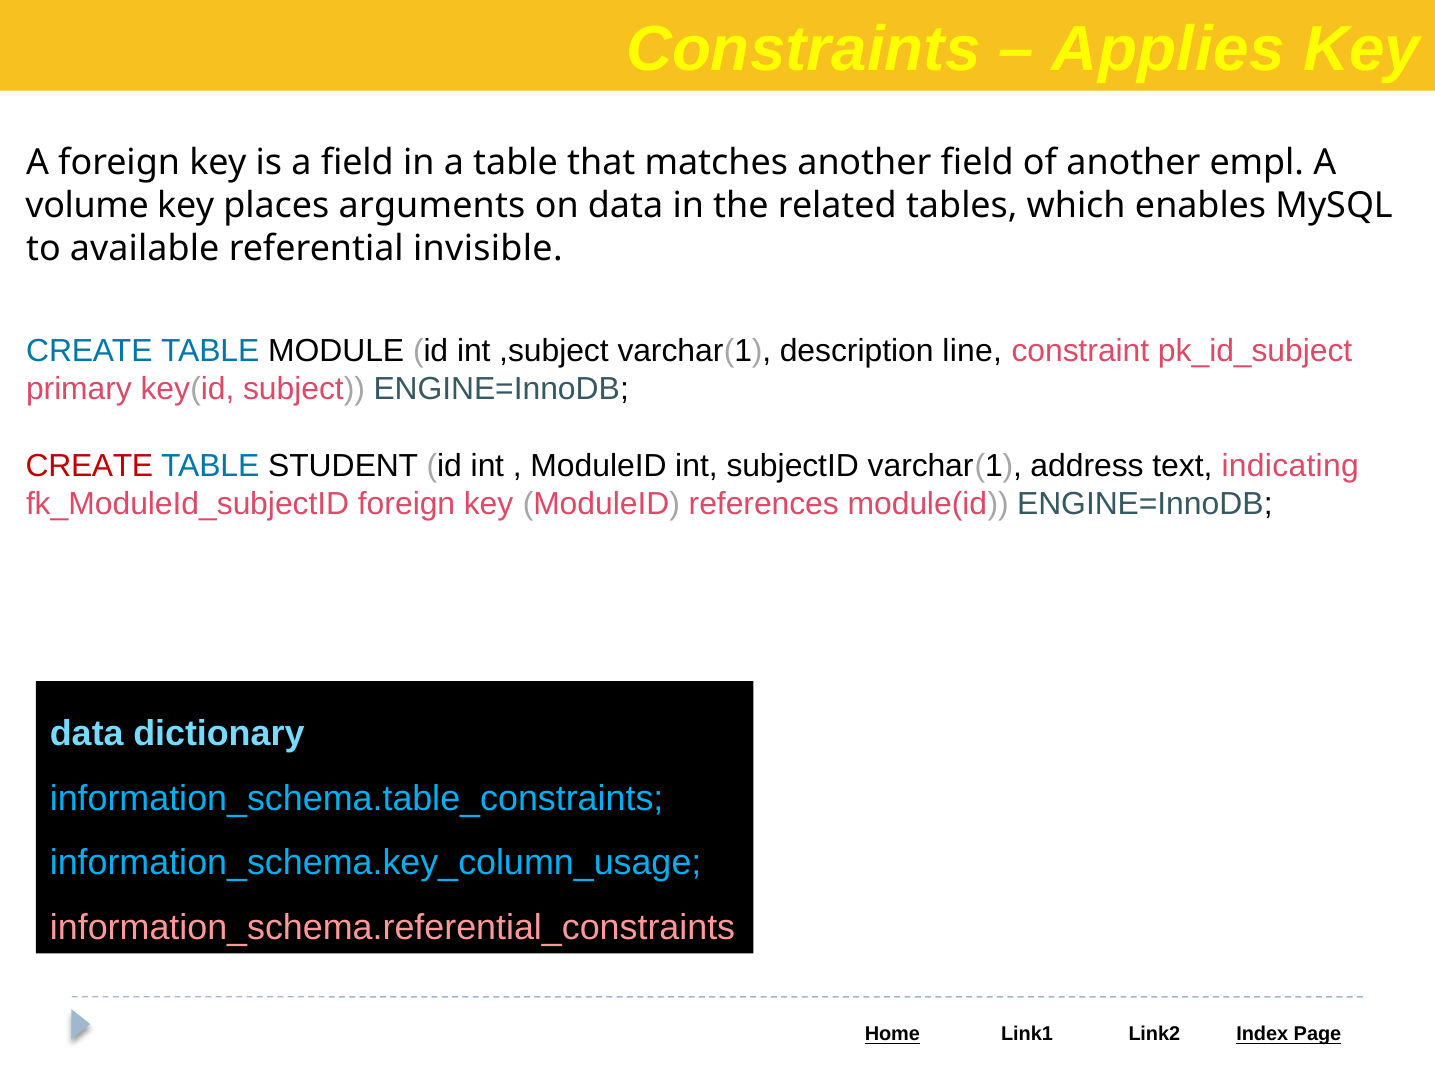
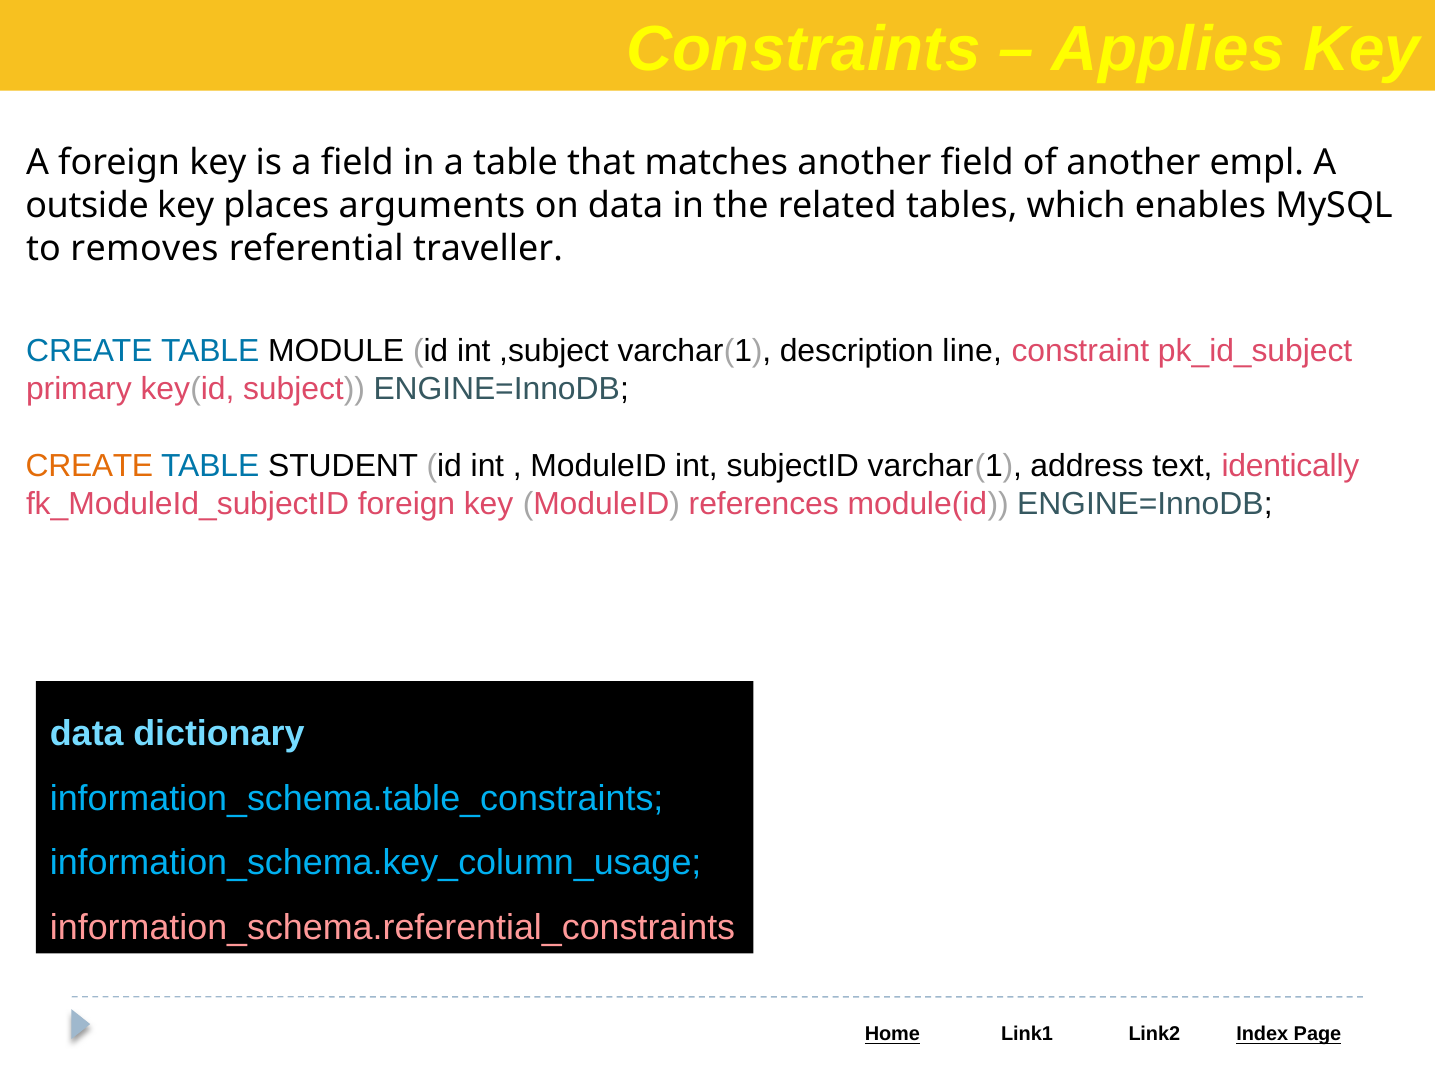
volume: volume -> outside
available: available -> removes
invisible: invisible -> traveller
CREATE at (89, 466) colour: red -> orange
indicating: indicating -> identically
